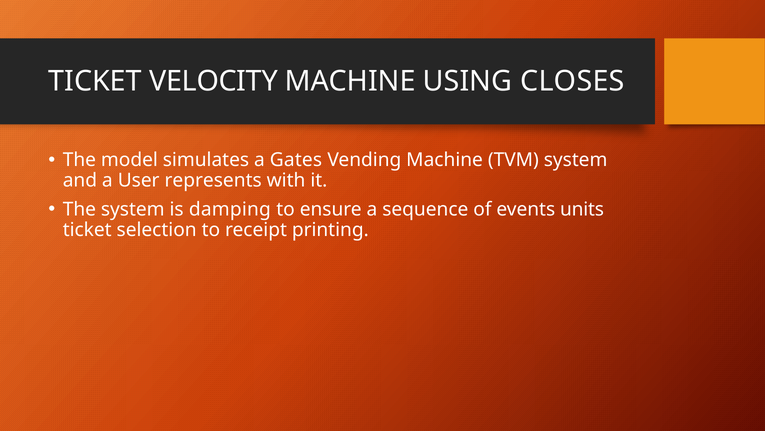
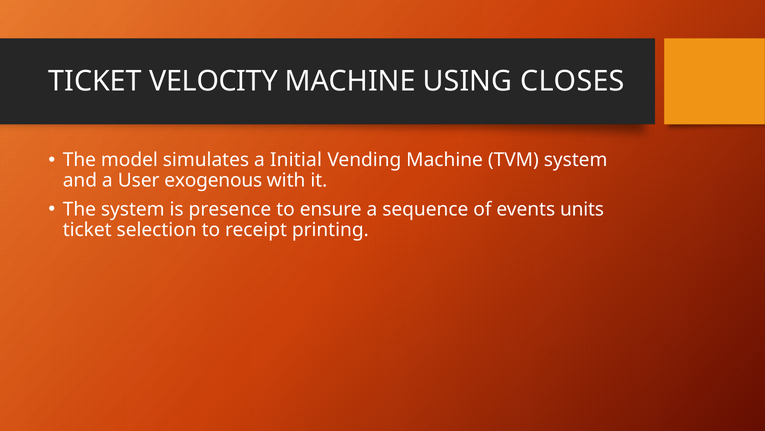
Gates: Gates -> Initial
represents: represents -> exogenous
damping: damping -> presence
